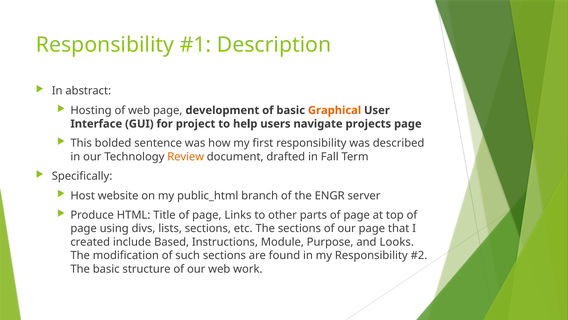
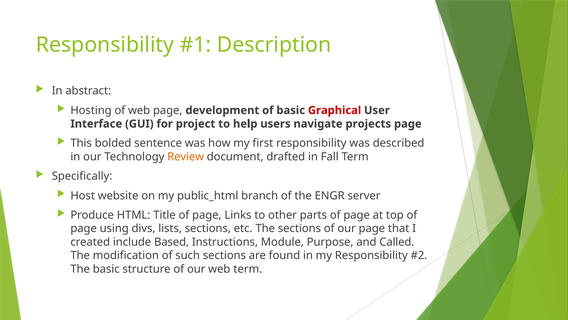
Graphical colour: orange -> red
Looks: Looks -> Called
web work: work -> term
